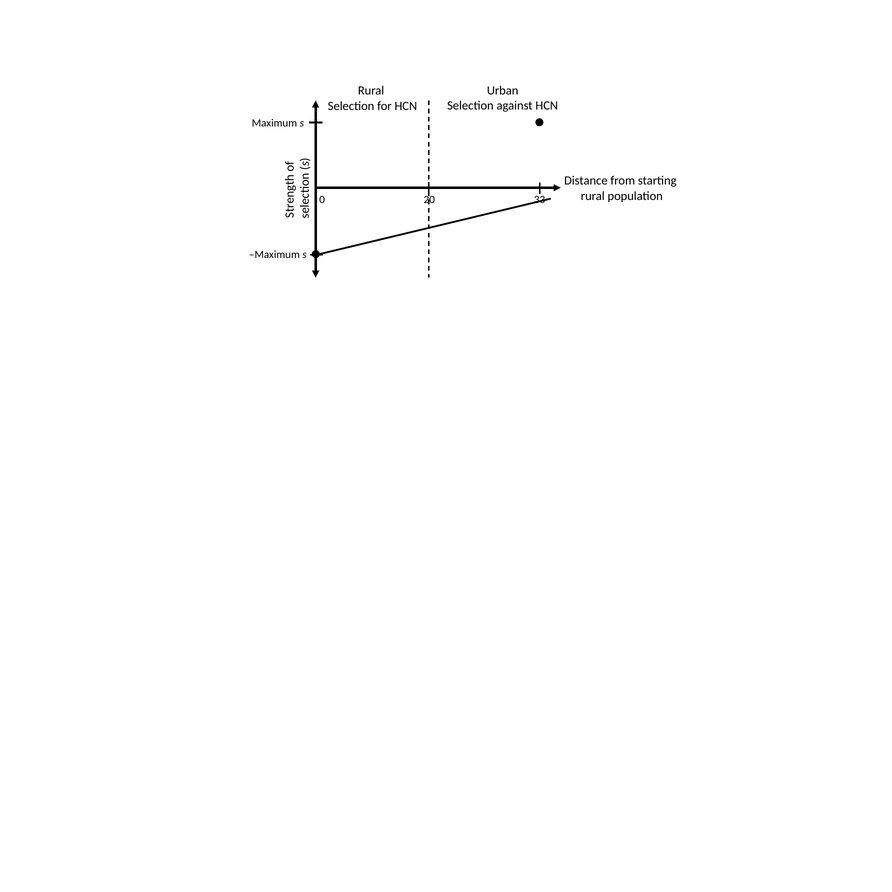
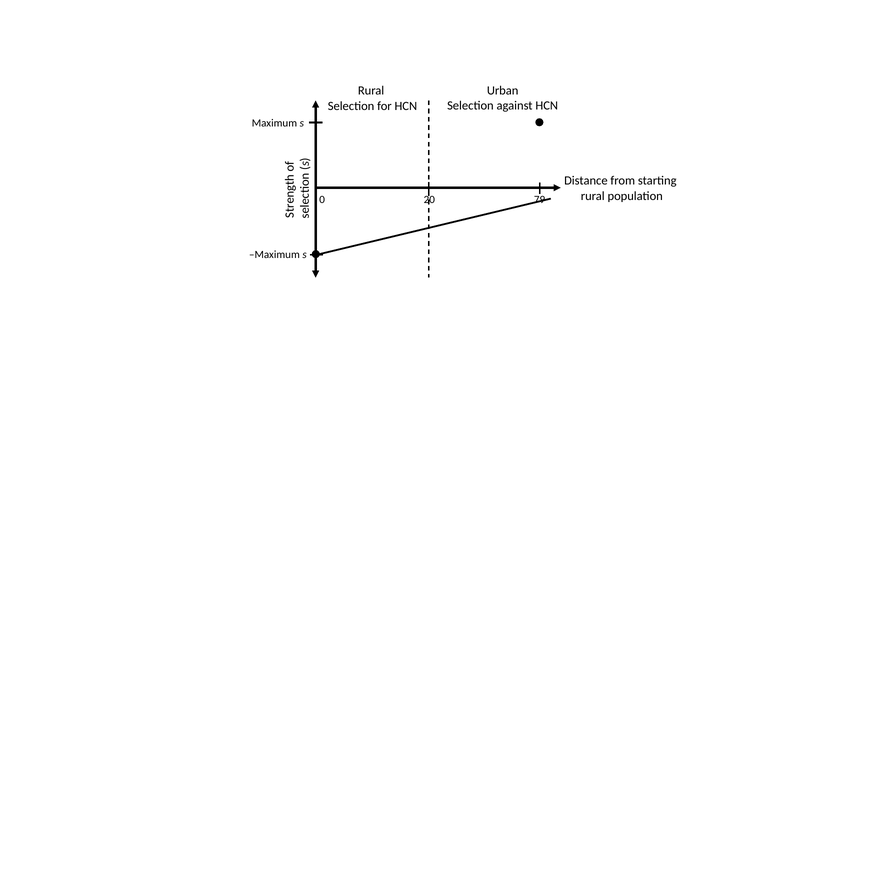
33: 33 -> 79
